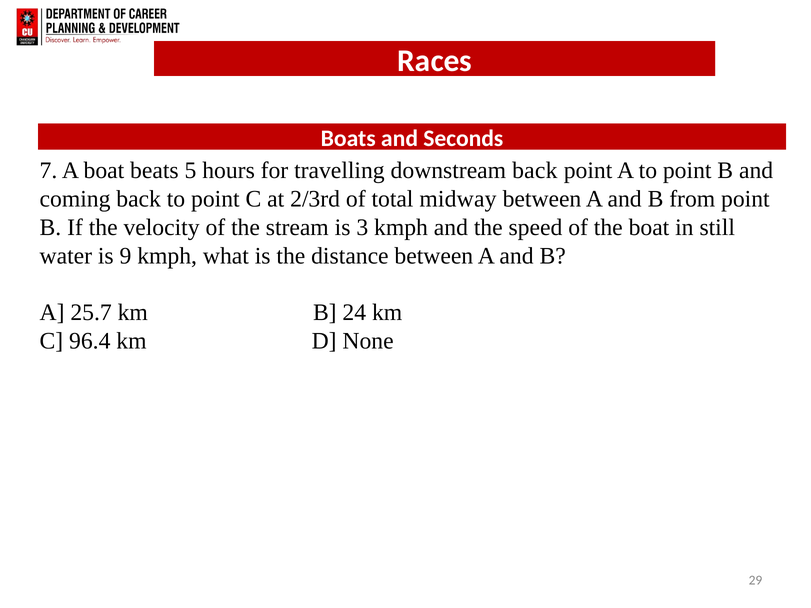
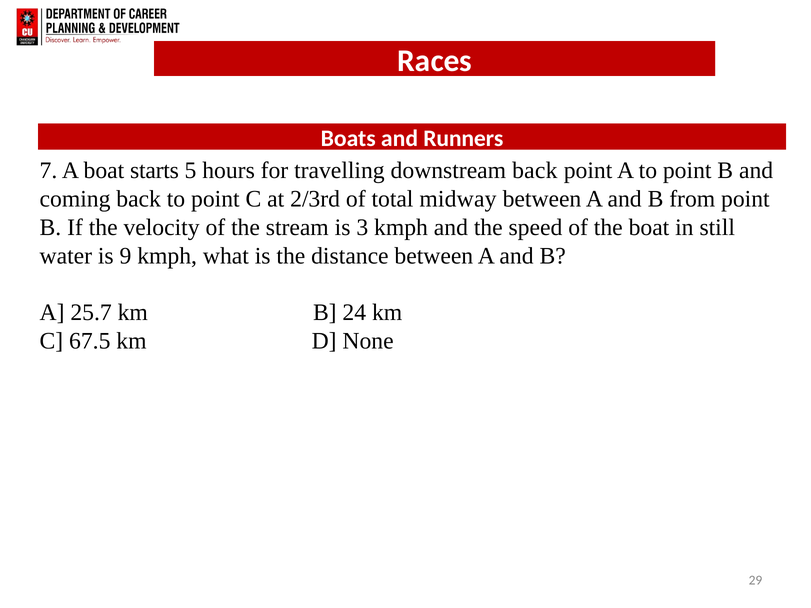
Seconds: Seconds -> Runners
beats: beats -> starts
96.4: 96.4 -> 67.5
